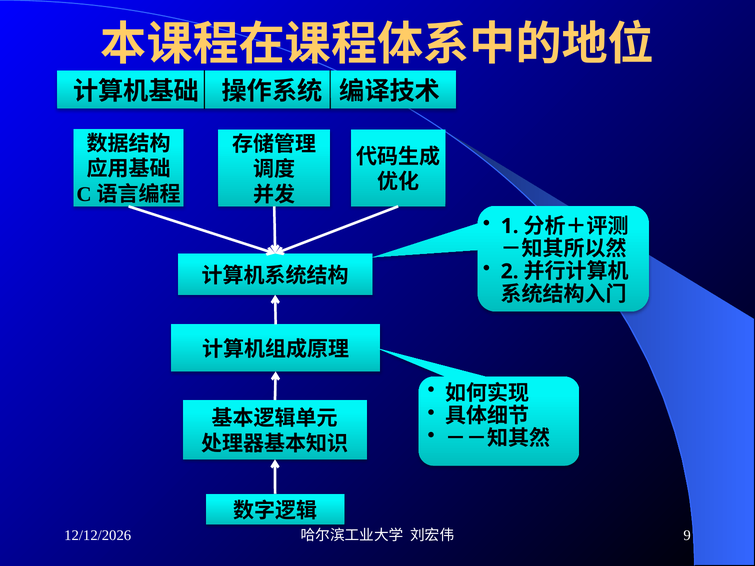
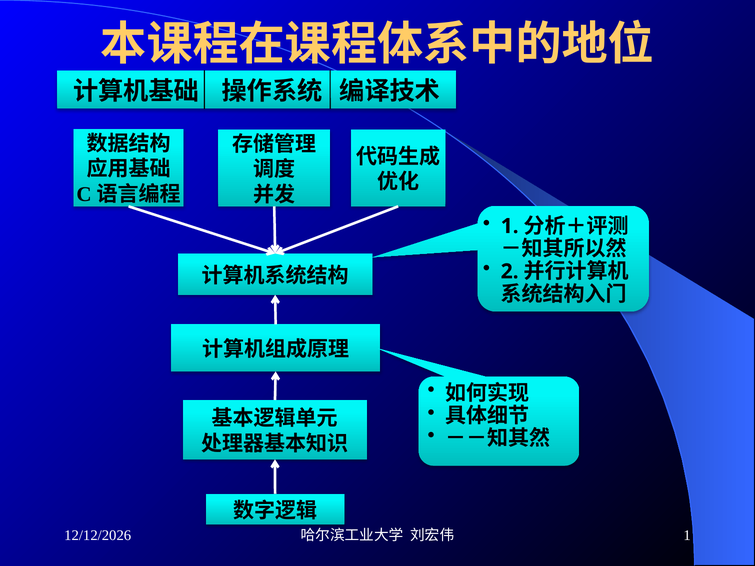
9 at (687, 536): 9 -> 1
